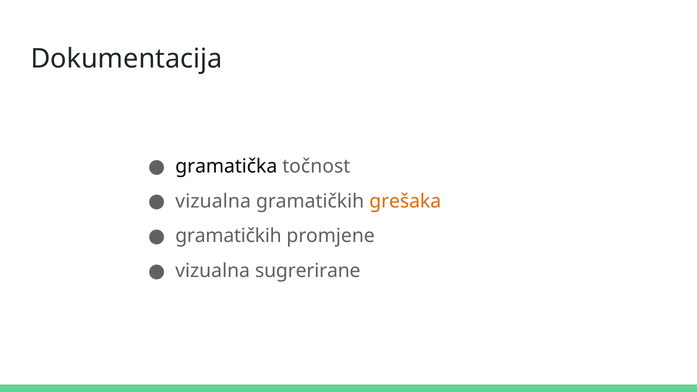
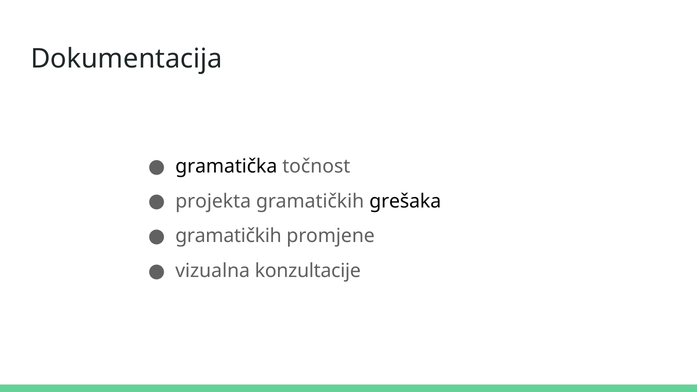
vizualna at (213, 201): vizualna -> projekta
grešaka colour: orange -> black
sugrerirane: sugrerirane -> konzultacije
